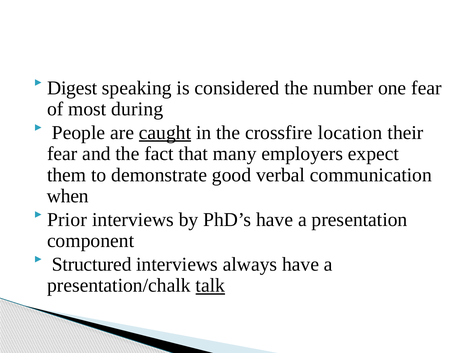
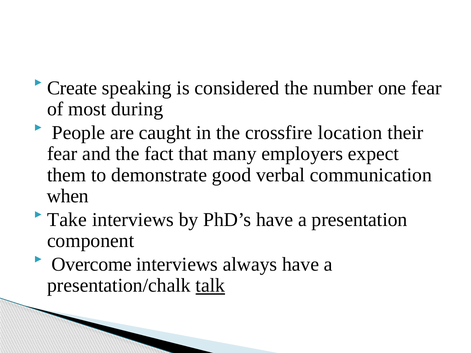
Digest: Digest -> Create
caught underline: present -> none
Prior: Prior -> Take
Structured: Structured -> Overcome
